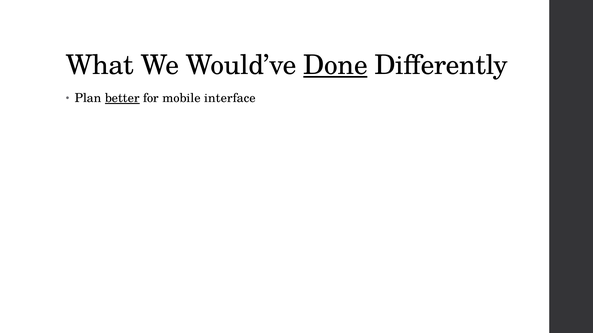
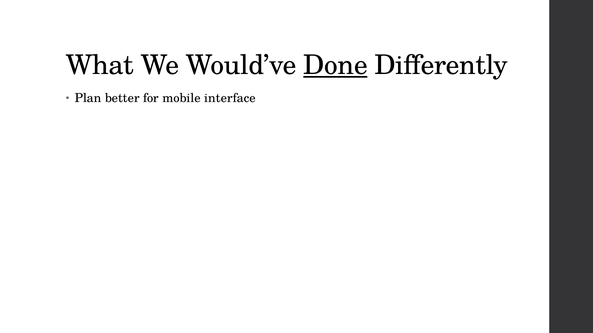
better underline: present -> none
